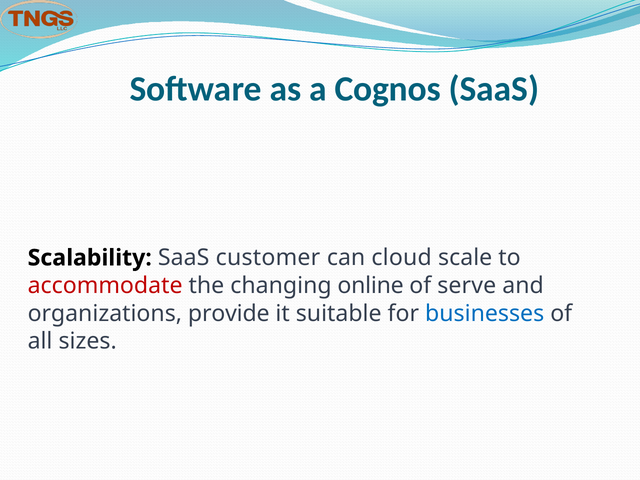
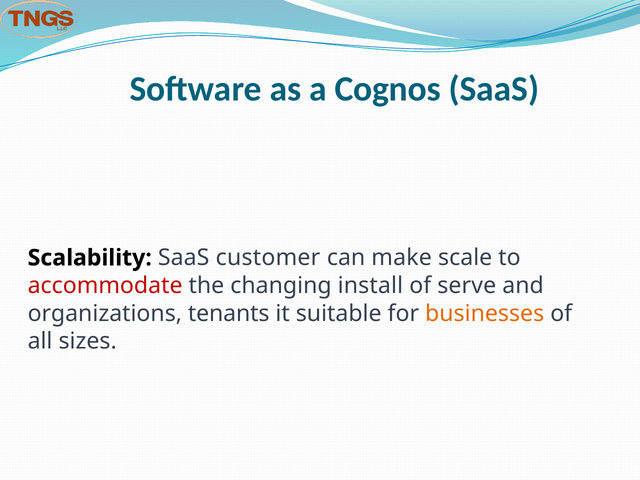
cloud: cloud -> make
online: online -> install
provide: provide -> tenants
businesses colour: blue -> orange
